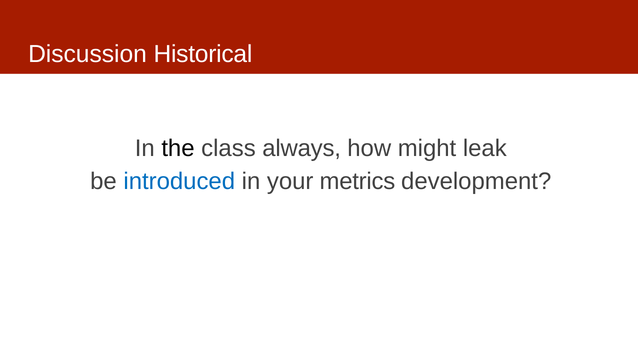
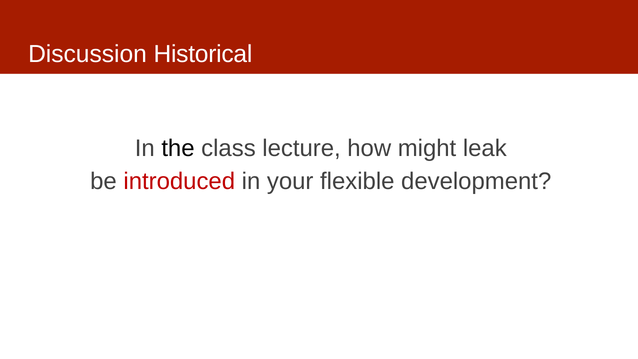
always: always -> lecture
introduced colour: blue -> red
metrics: metrics -> flexible
